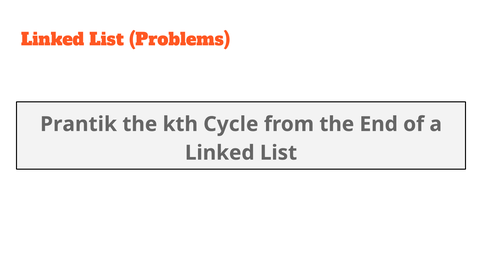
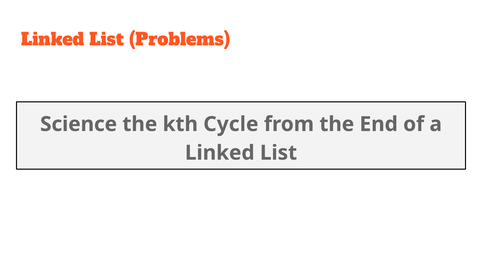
Prantik: Prantik -> Science
